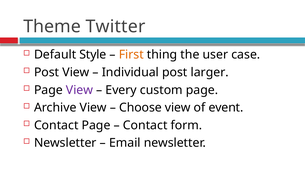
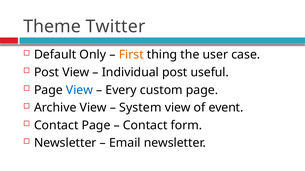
Style: Style -> Only
larger: larger -> useful
View at (79, 90) colour: purple -> blue
Choose: Choose -> System
